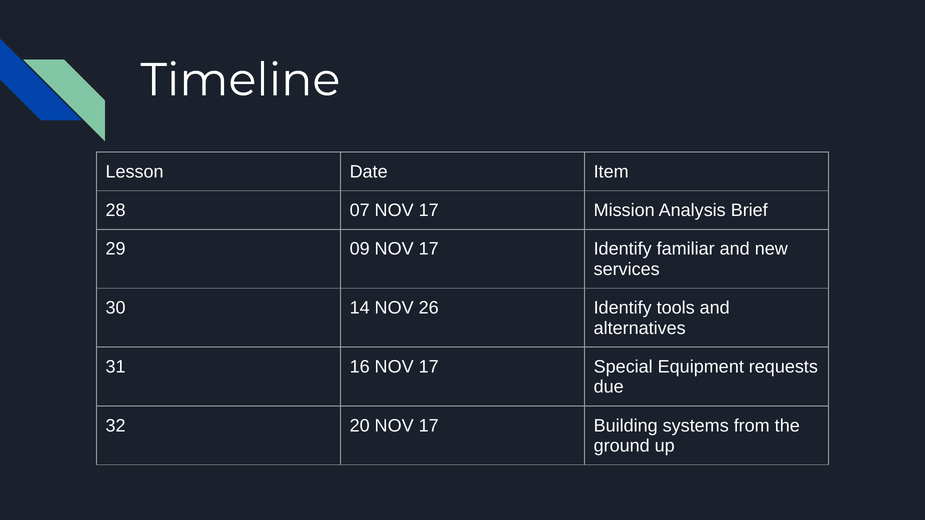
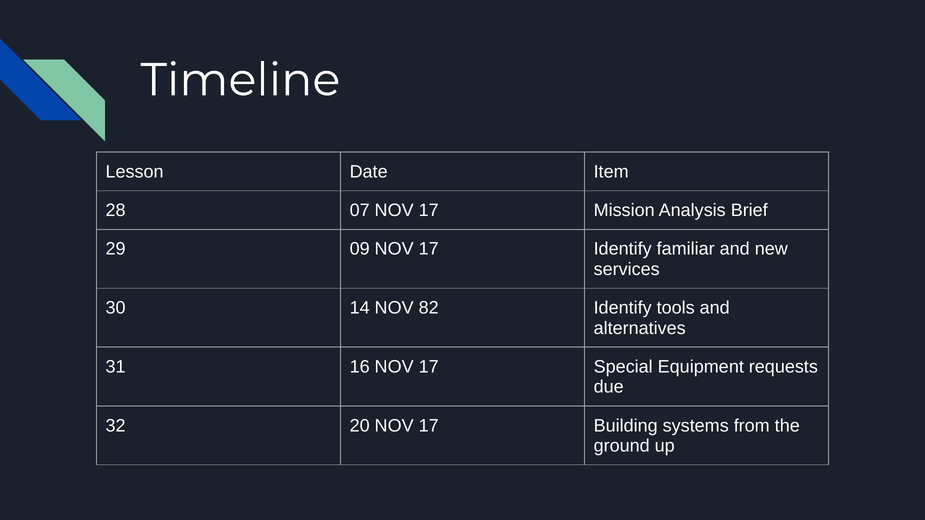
26: 26 -> 82
